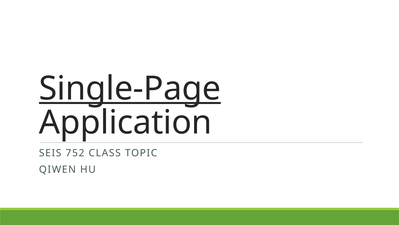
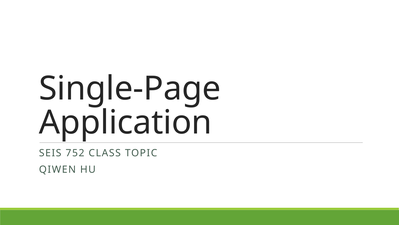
Single-Page underline: present -> none
